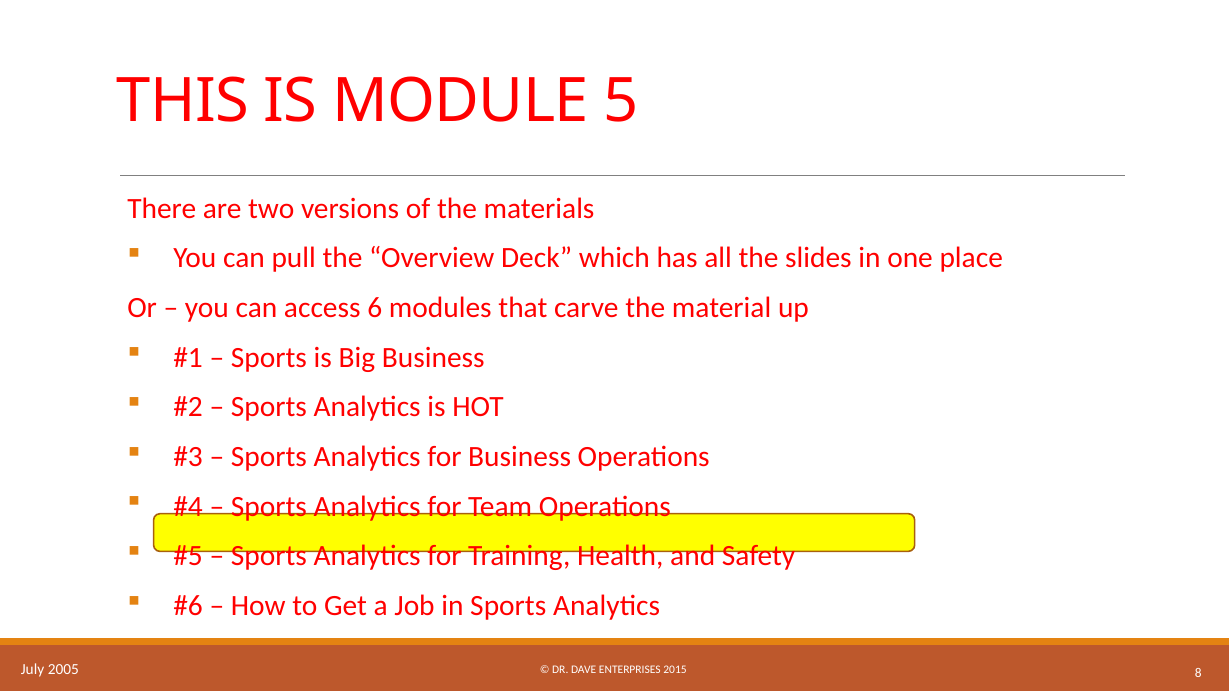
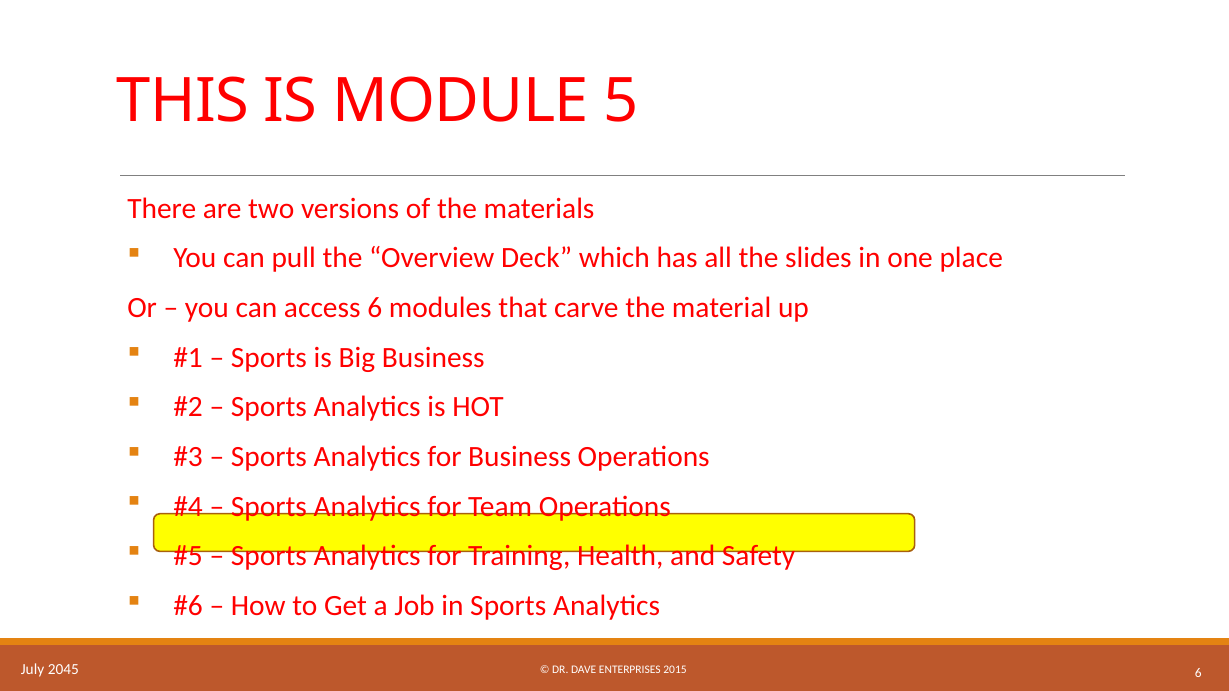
2005: 2005 -> 2045
2015 8: 8 -> 6
